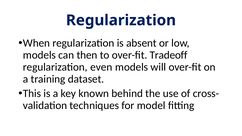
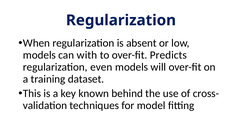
then: then -> with
Tradeoff: Tradeoff -> Predicts
